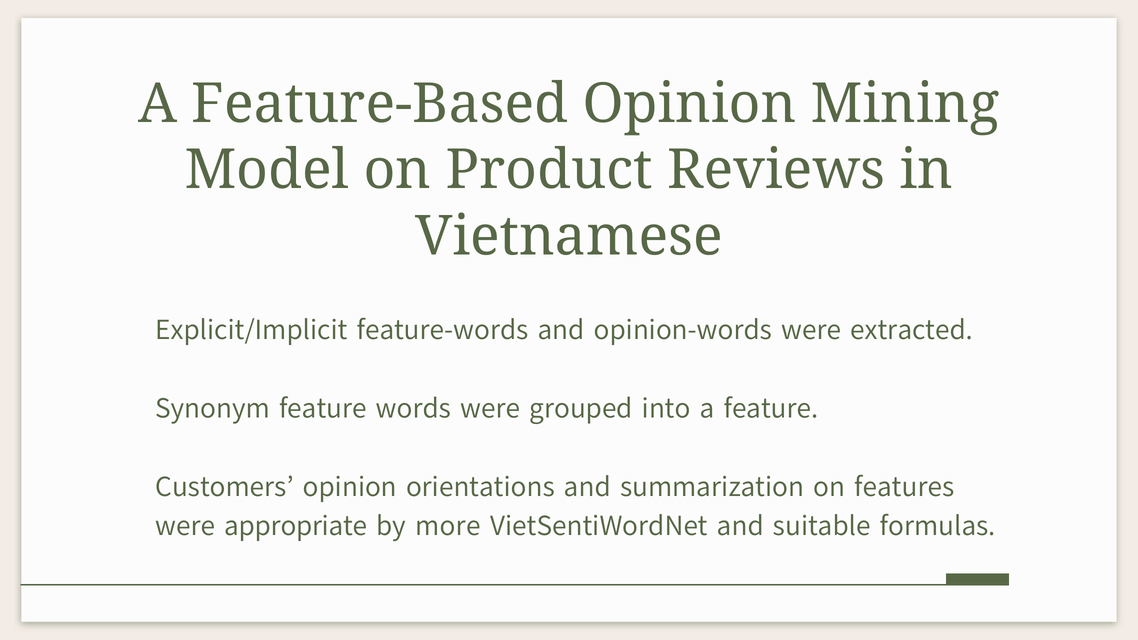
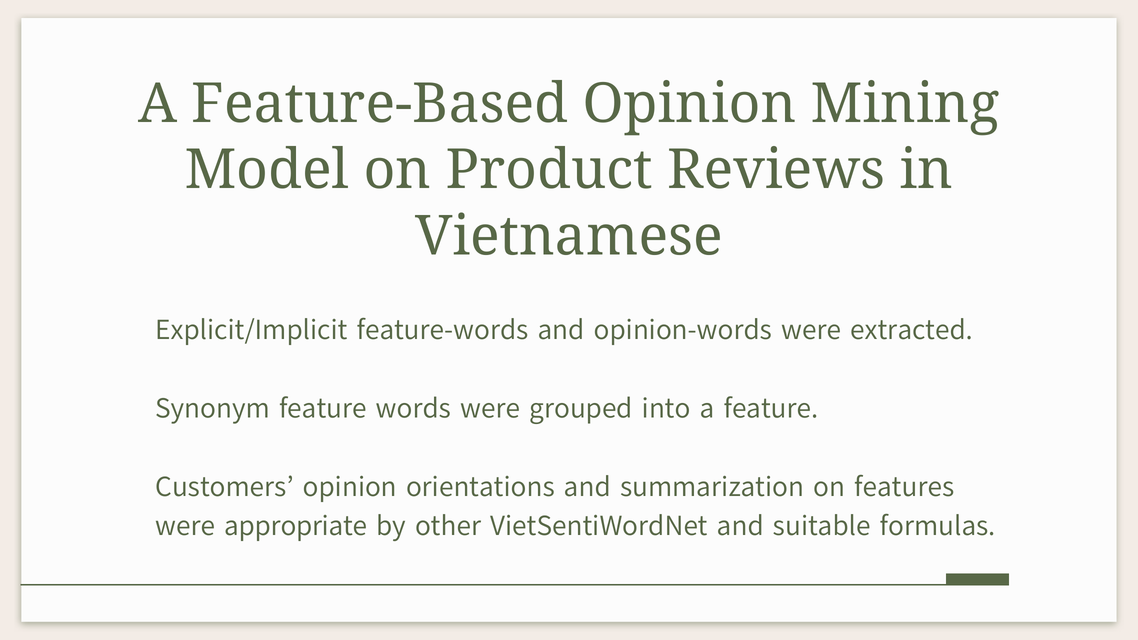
more: more -> other
